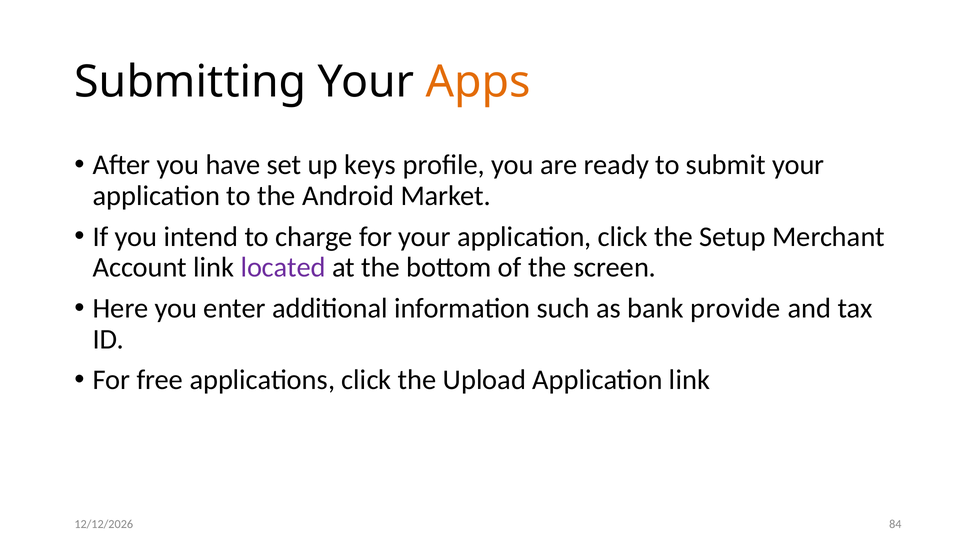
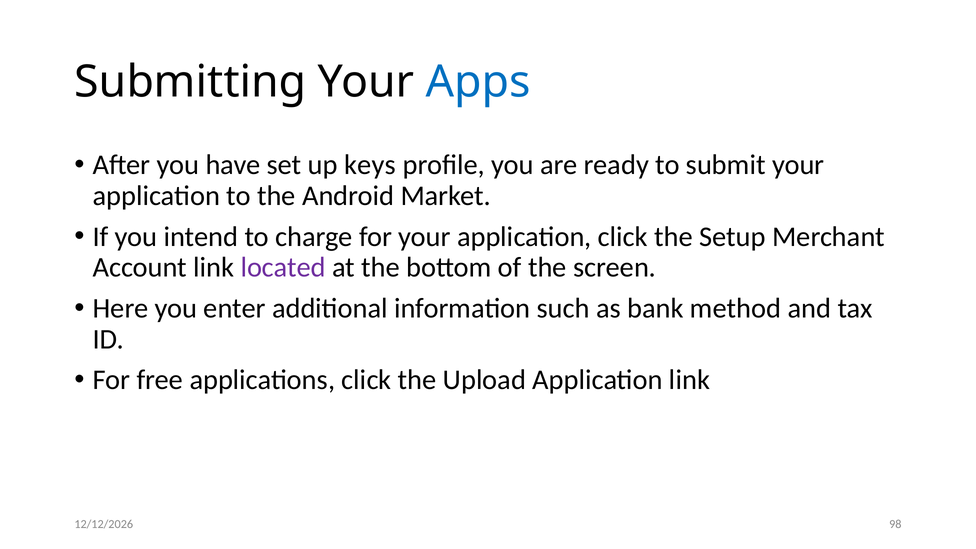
Apps colour: orange -> blue
provide: provide -> method
84: 84 -> 98
